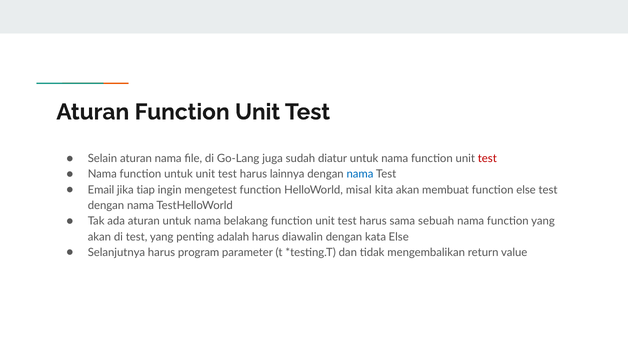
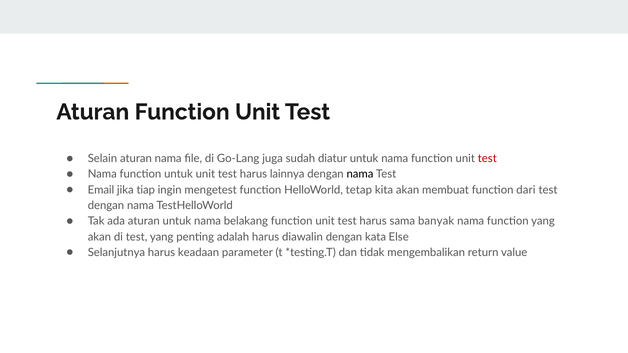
nama at (360, 174) colour: blue -> black
misal: misal -> tetap
function else: else -> dari
sebuah: sebuah -> banyak
program: program -> keadaan
